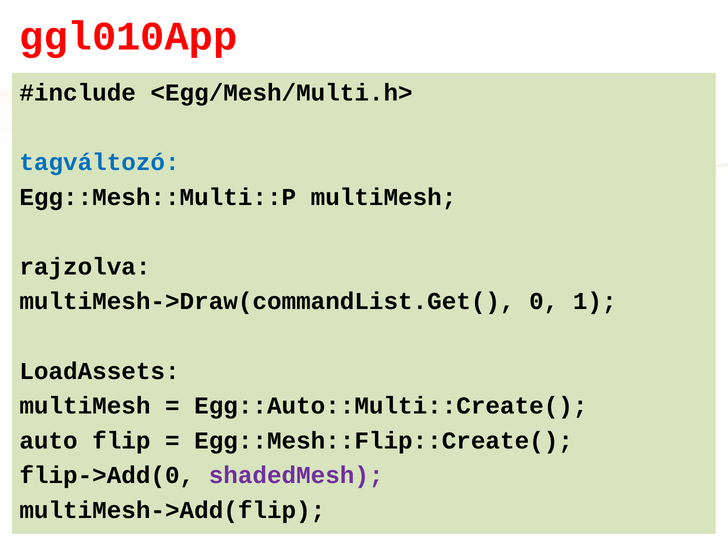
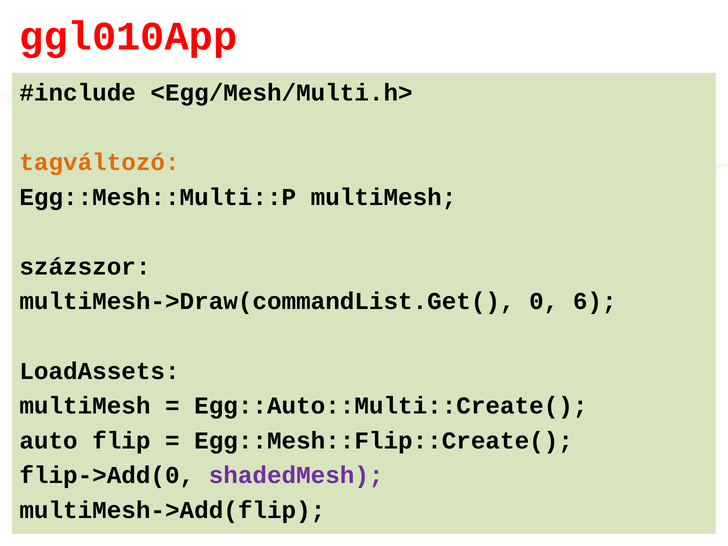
tagváltozó colour: blue -> orange
rajzolva: rajzolva -> százszor
1: 1 -> 6
